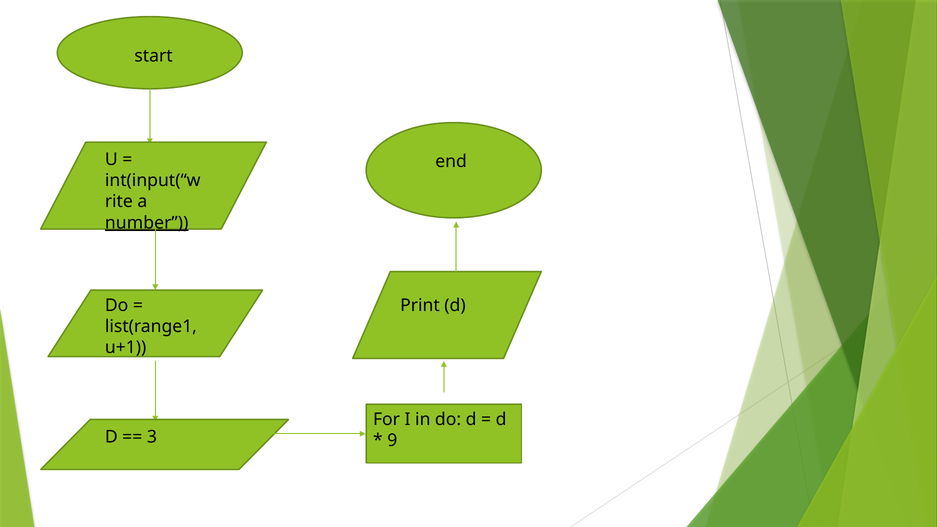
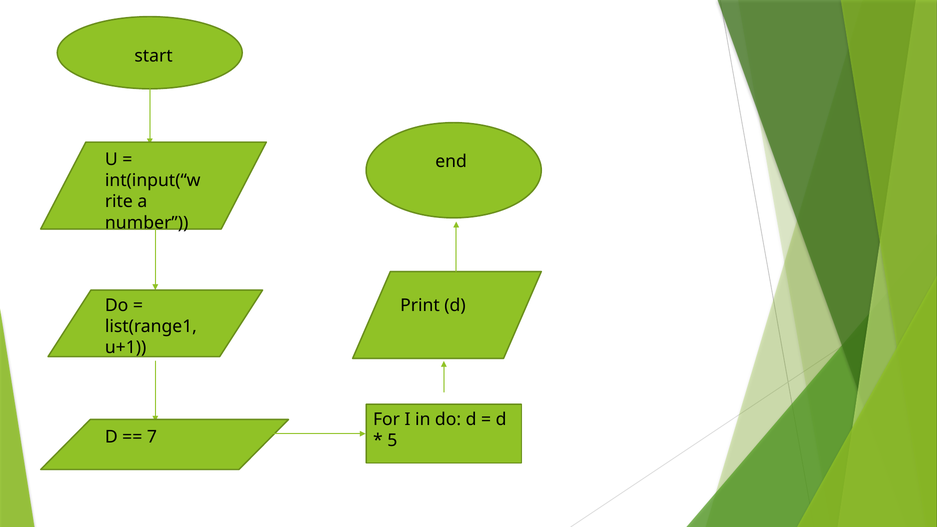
number underline: present -> none
3: 3 -> 7
9: 9 -> 5
